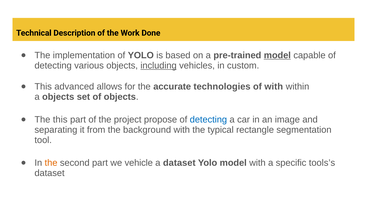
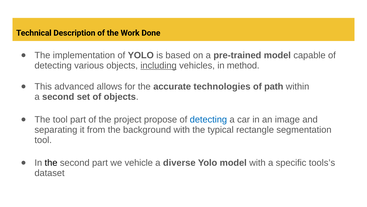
model at (277, 55) underline: present -> none
custom: custom -> method
of with: with -> path
a objects: objects -> second
The this: this -> tool
the at (51, 162) colour: orange -> black
a dataset: dataset -> diverse
